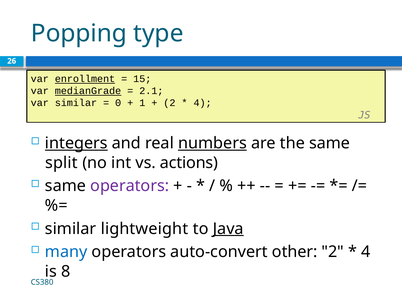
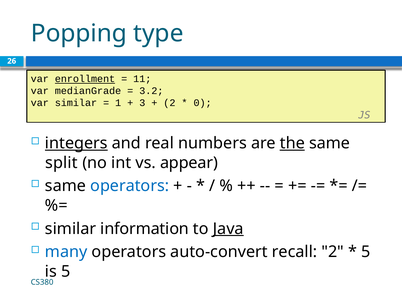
15: 15 -> 11
medianGrade underline: present -> none
2.1: 2.1 -> 3.2
0: 0 -> 1
1: 1 -> 3
4 at (203, 103): 4 -> 0
numbers underline: present -> none
the underline: none -> present
actions: actions -> appear
operators at (130, 186) colour: purple -> blue
lightweight: lightweight -> information
other: other -> recall
4 at (366, 252): 4 -> 5
is 8: 8 -> 5
